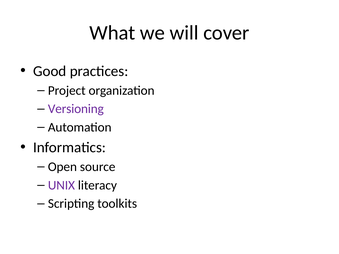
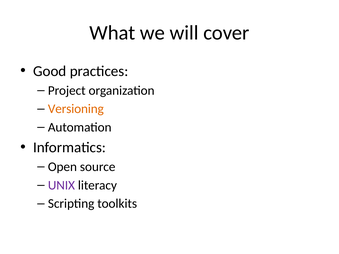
Versioning colour: purple -> orange
